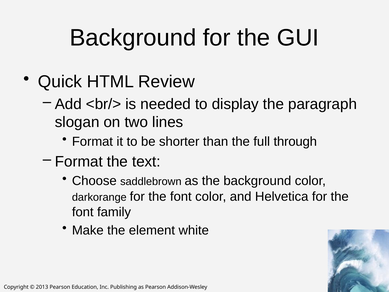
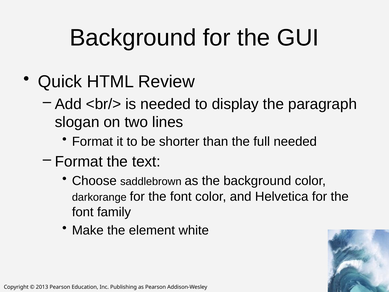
full through: through -> needed
